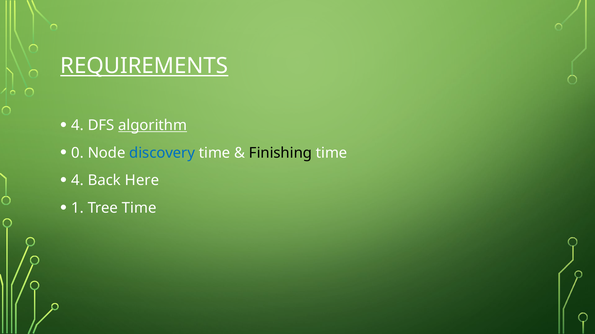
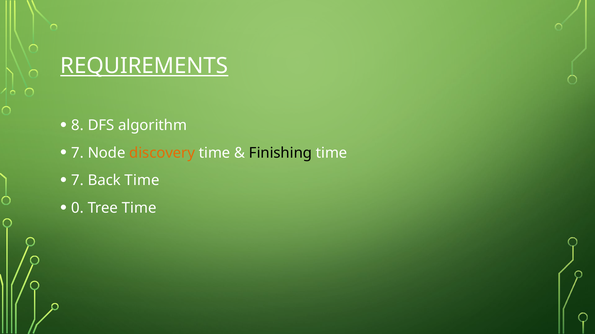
4 at (78, 126): 4 -> 8
algorithm underline: present -> none
0 at (78, 153): 0 -> 7
discovery colour: blue -> orange
4 at (78, 181): 4 -> 7
Back Here: Here -> Time
1: 1 -> 0
